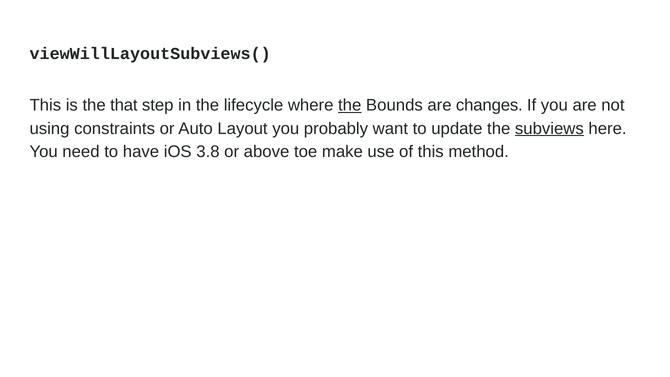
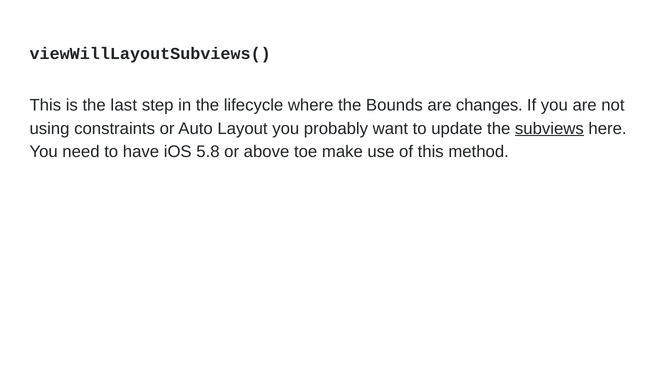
that: that -> last
the at (350, 105) underline: present -> none
3.8: 3.8 -> 5.8
